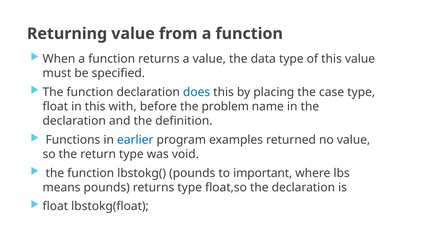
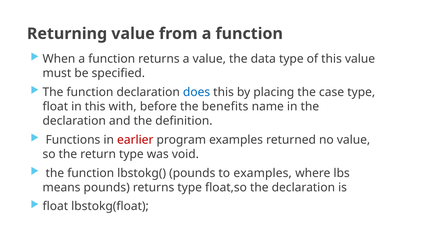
problem: problem -> benefits
earlier colour: blue -> red
to important: important -> examples
